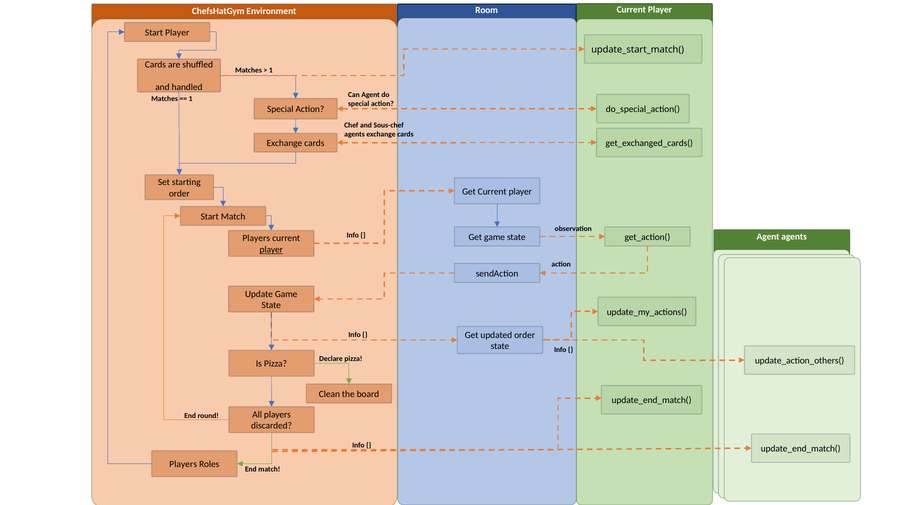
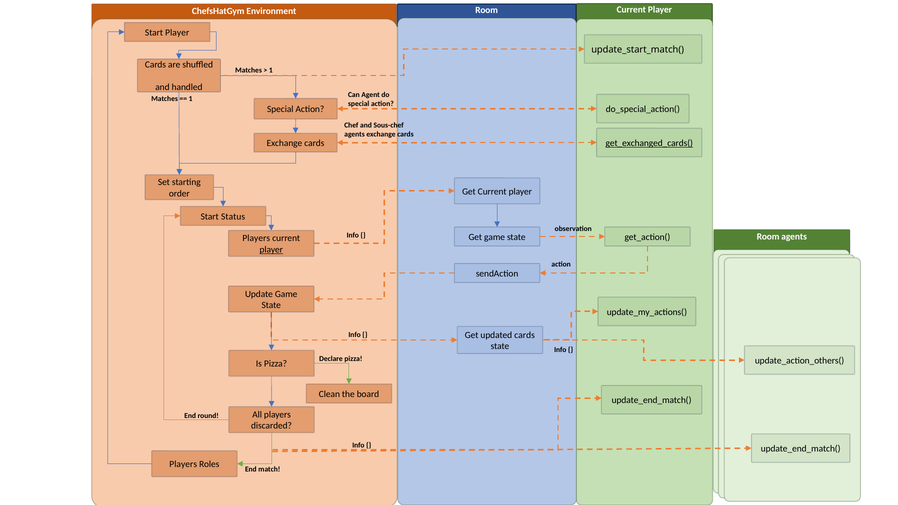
get_exchanged_cards( underline: none -> present
Start Match: Match -> Status
Agent at (768, 237): Agent -> Room
updated order: order -> cards
